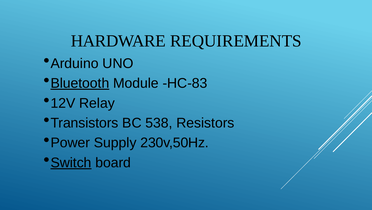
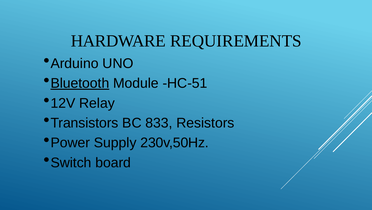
HC-83: HC-83 -> HC-51
538: 538 -> 833
Switch underline: present -> none
